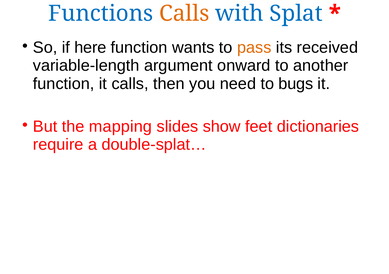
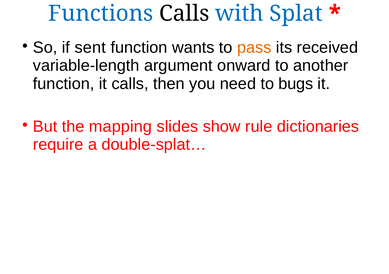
Calls at (184, 13) colour: orange -> black
here: here -> sent
feet: feet -> rule
